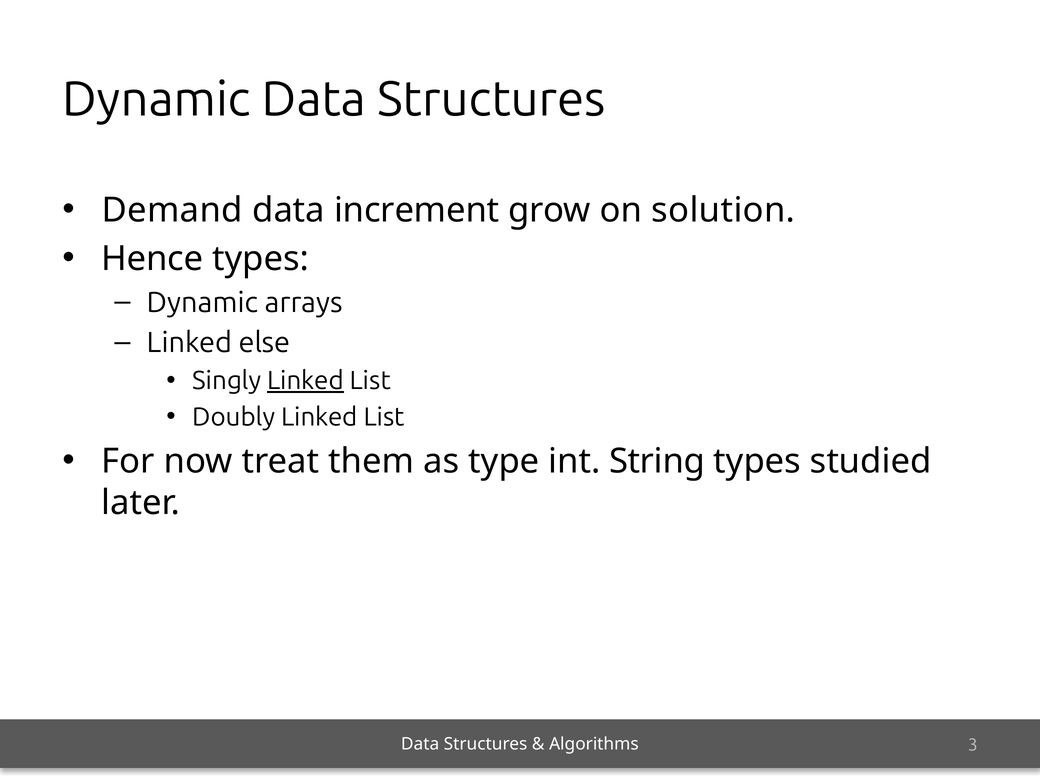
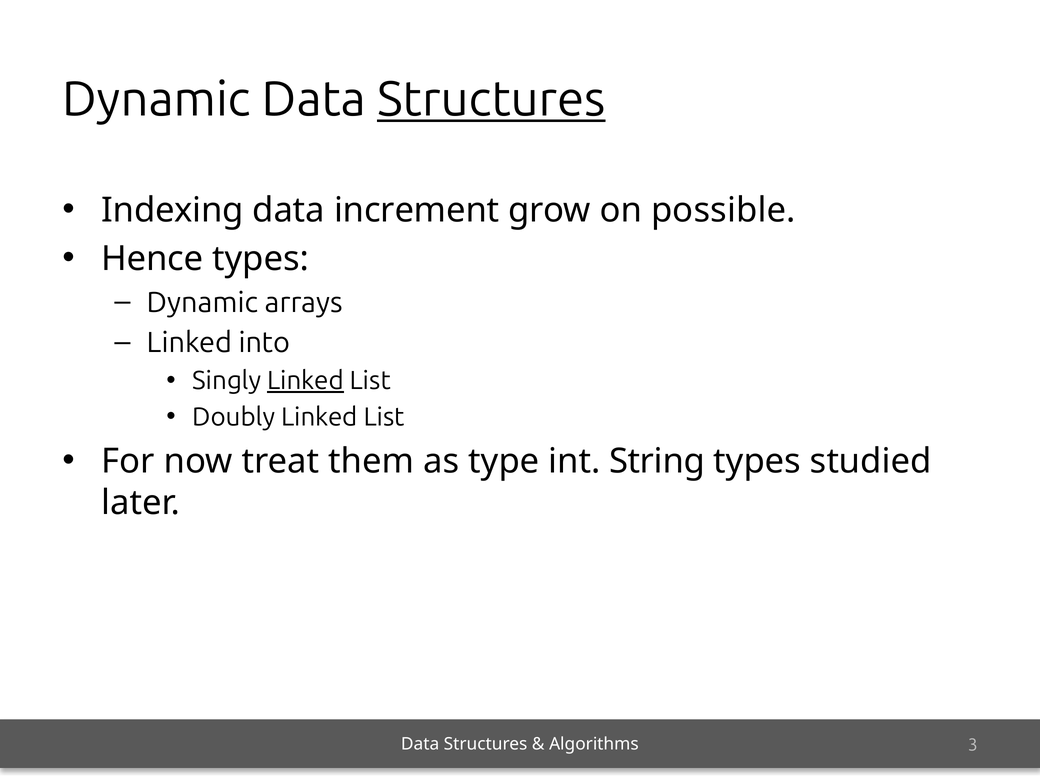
Structures at (491, 100) underline: none -> present
Demand: Demand -> Indexing
solution: solution -> possible
else: else -> into
